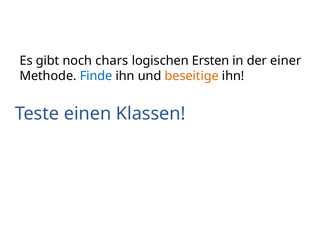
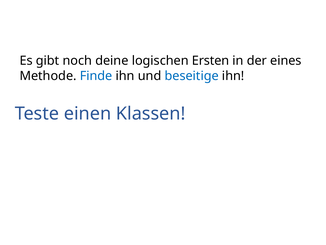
chars: chars -> deine
einer: einer -> eines
beseitige colour: orange -> blue
